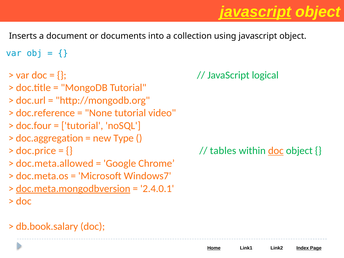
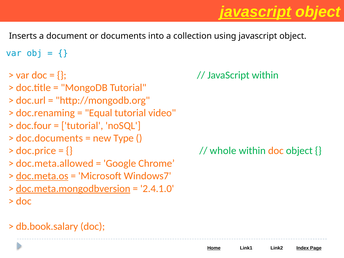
JavaScript logical: logical -> within
doc.reference: doc.reference -> doc.renaming
None: None -> Equal
doc.aggregation: doc.aggregation -> doc.documents
tables: tables -> whole
doc at (276, 151) underline: present -> none
doc.meta.os underline: none -> present
2.4.0.1: 2.4.0.1 -> 2.4.1.0
